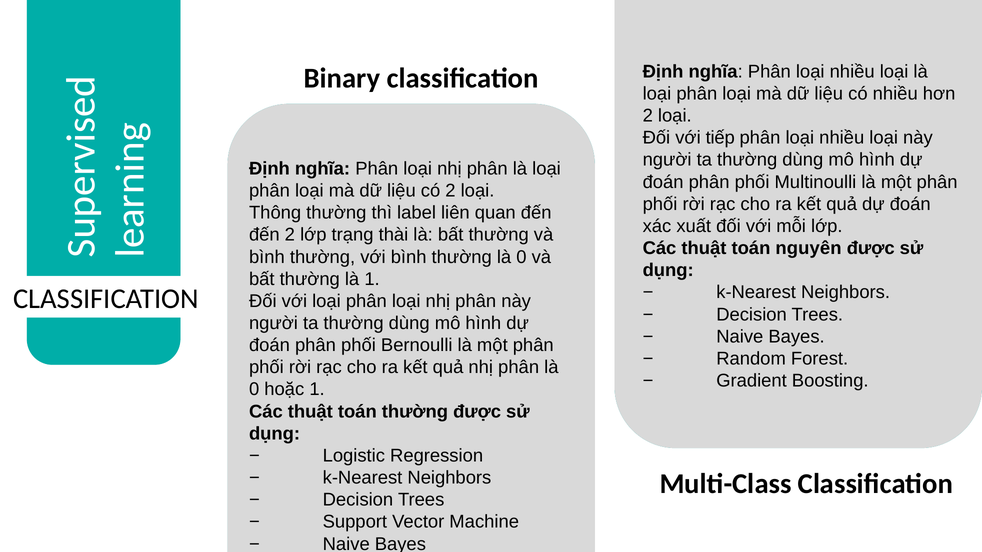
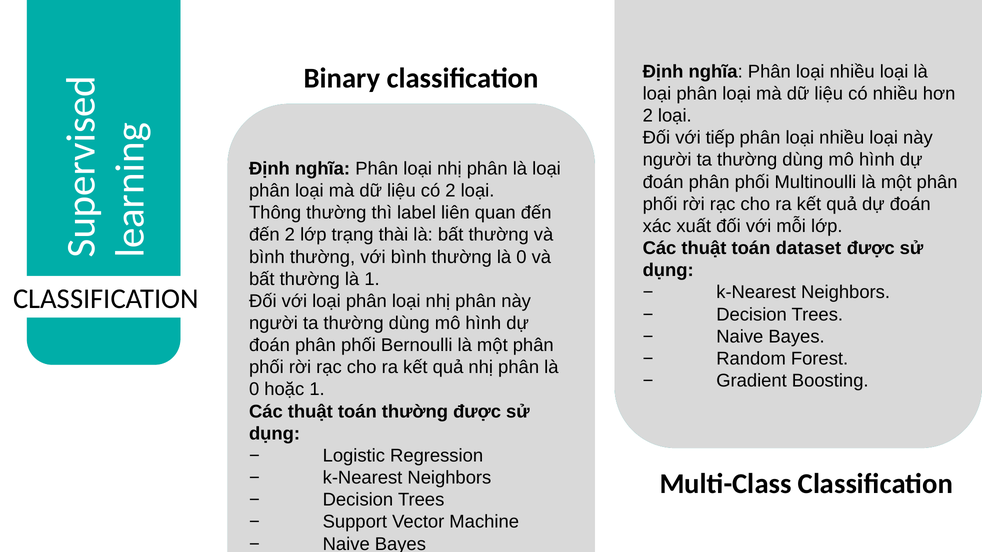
nguyên: nguyên -> dataset
